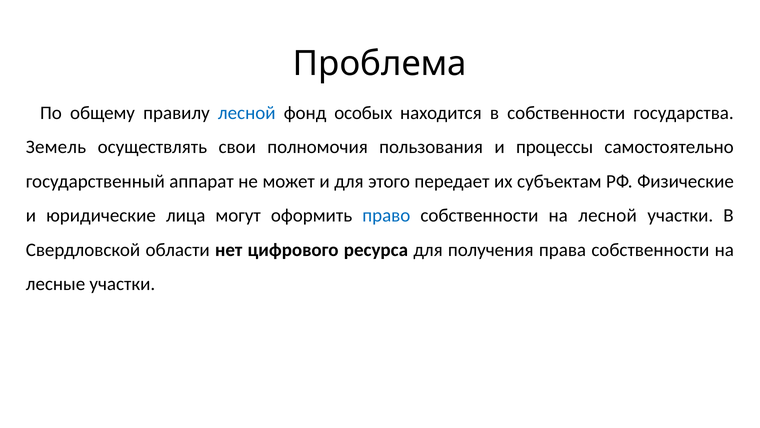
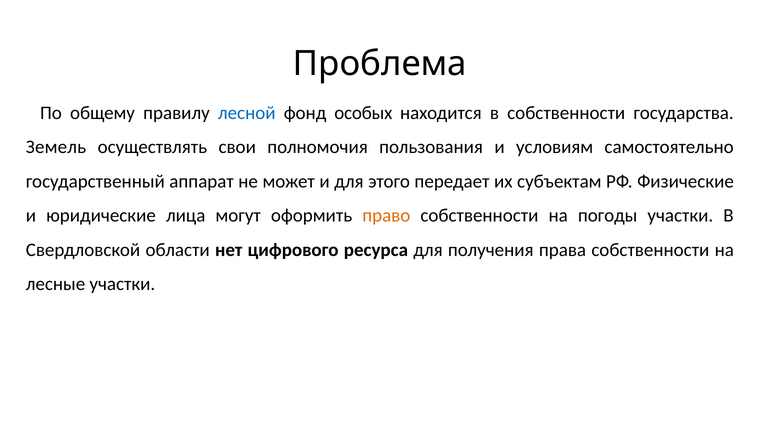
процессы: процессы -> условиям
право colour: blue -> orange
на лесной: лесной -> погоды
